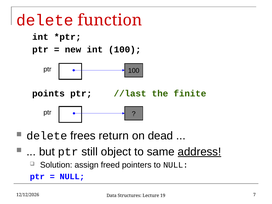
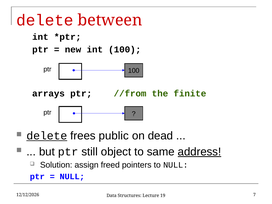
function: function -> between
points: points -> arrays
//last: //last -> //from
delete at (47, 136) underline: none -> present
return: return -> public
